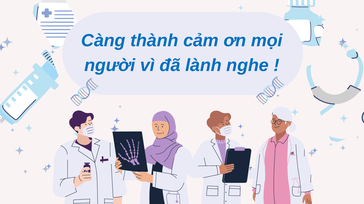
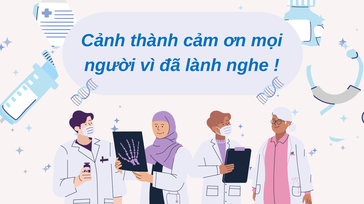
Càng: Càng -> Cảnh
